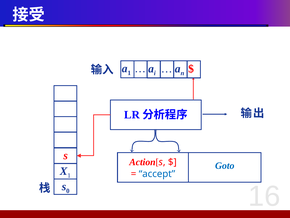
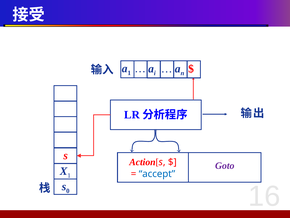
Goto colour: blue -> purple
